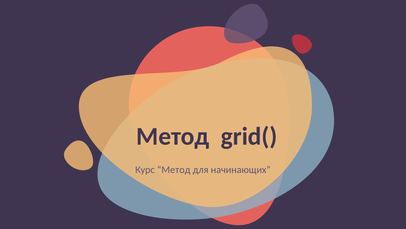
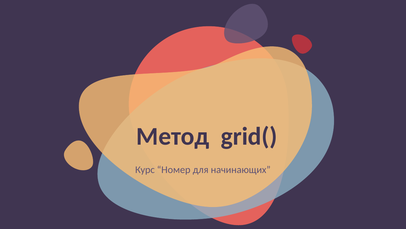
Курс Метод: Метод -> Номер
